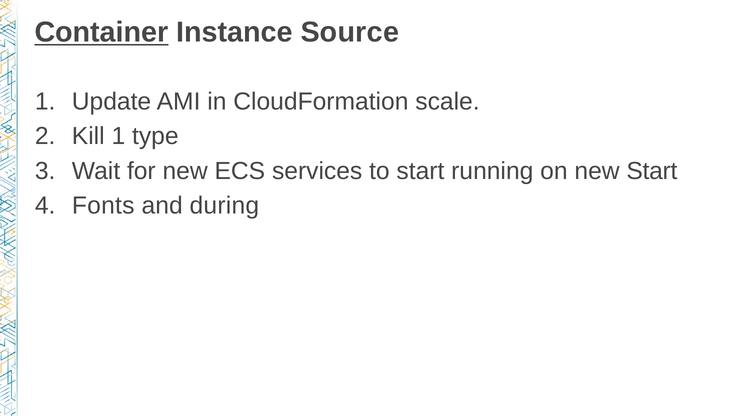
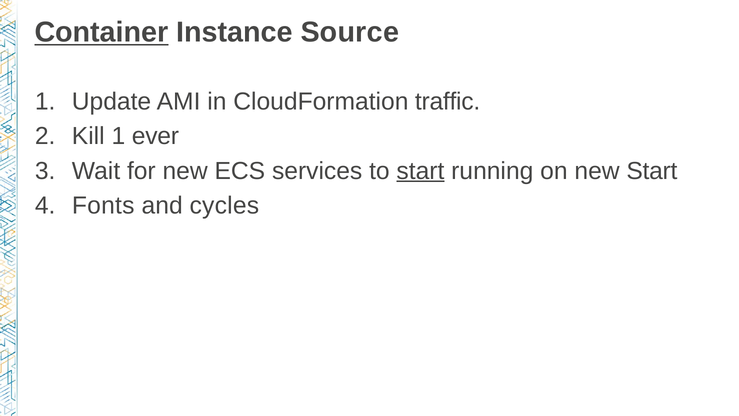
scale: scale -> traffic
type: type -> ever
start at (420, 171) underline: none -> present
during: during -> cycles
